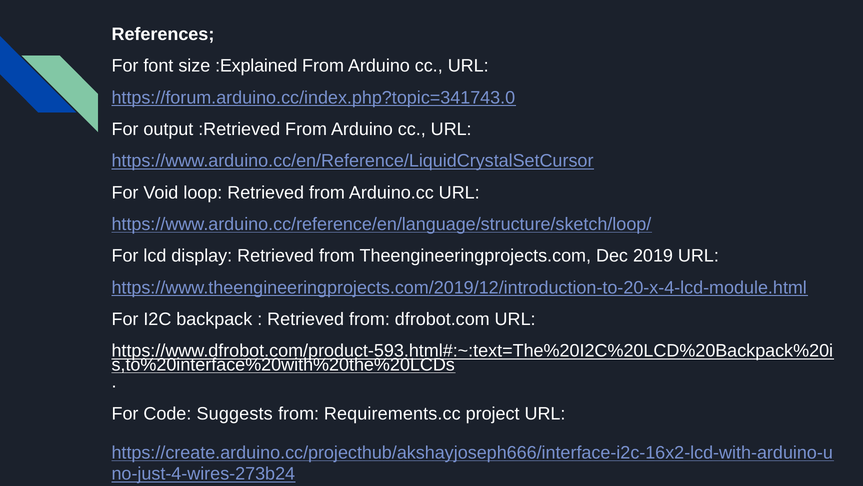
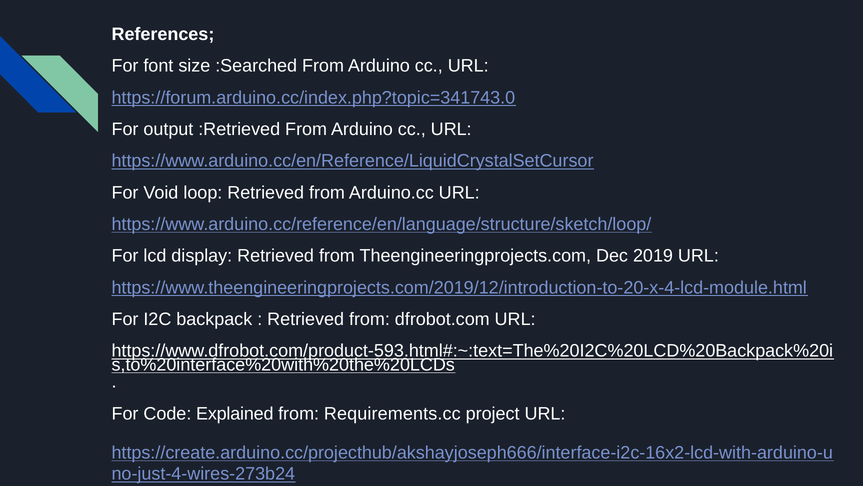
:Explained: :Explained -> :Searched
Suggests: Suggests -> Explained
